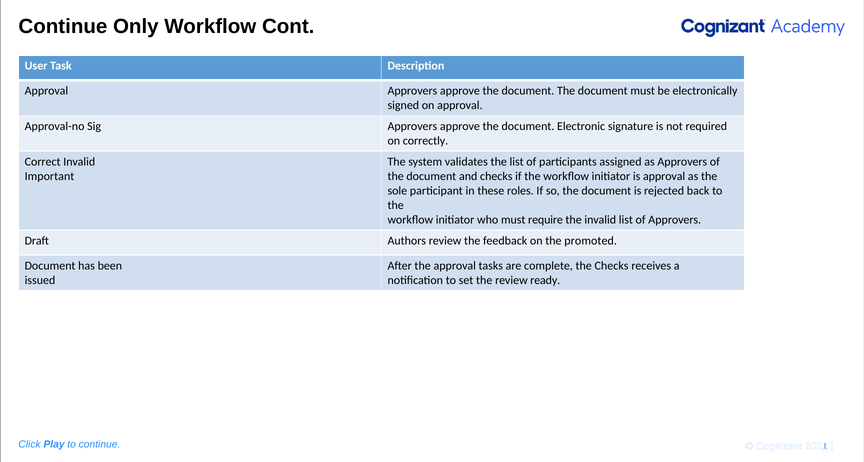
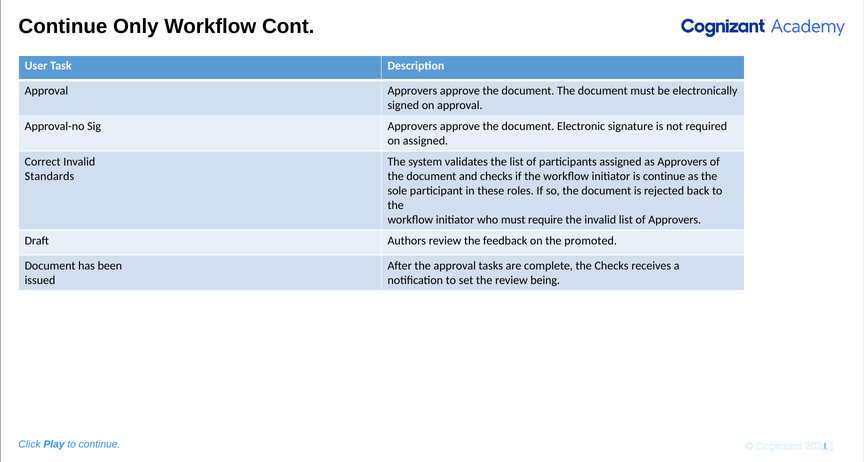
on correctly: correctly -> assigned
Important: Important -> Standards
is approval: approval -> continue
ready: ready -> being
